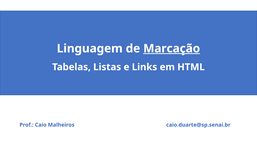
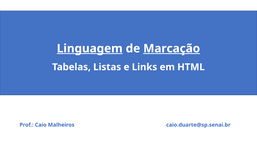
Linguagem underline: none -> present
